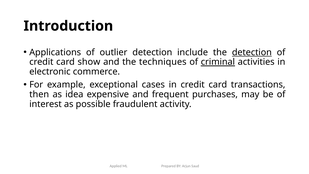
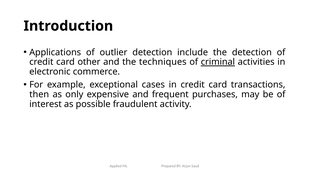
detection at (252, 52) underline: present -> none
show: show -> other
idea: idea -> only
